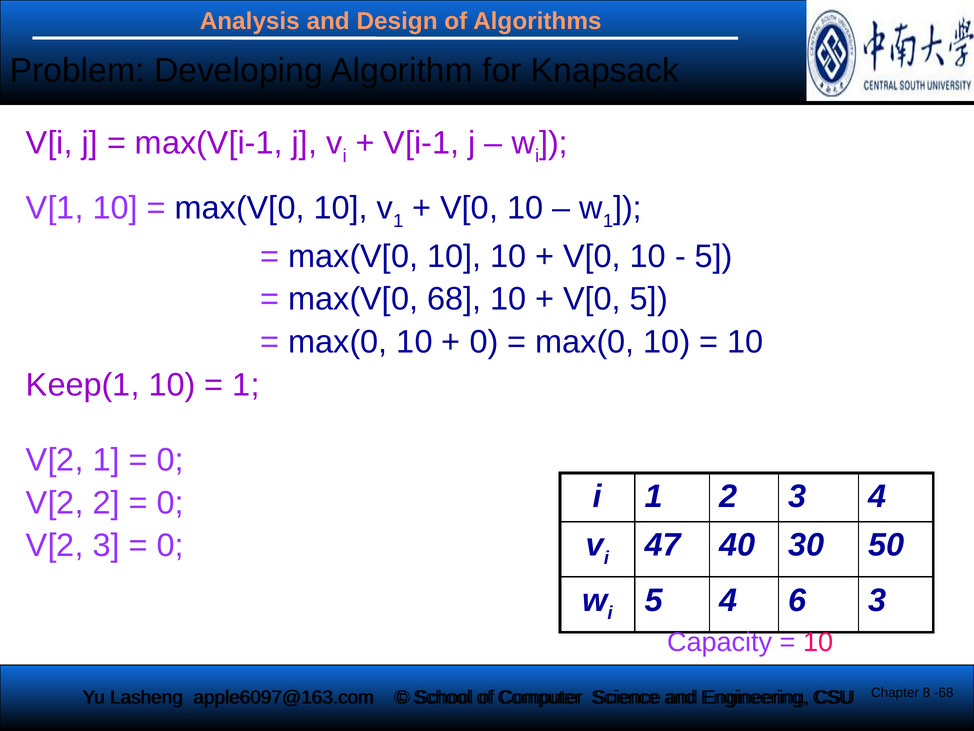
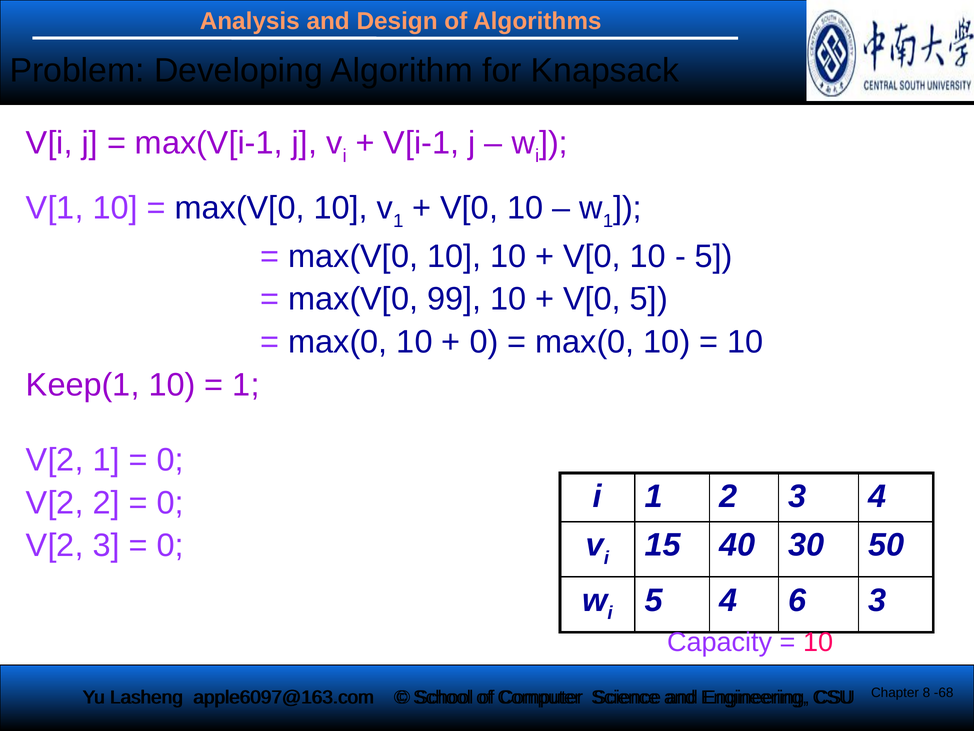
68: 68 -> 99
47: 47 -> 15
